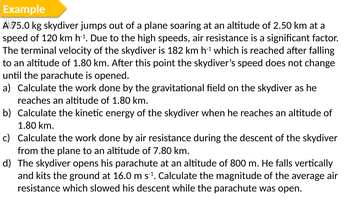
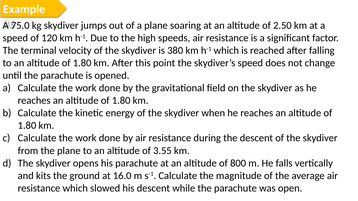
182: 182 -> 380
7.80: 7.80 -> 3.55
